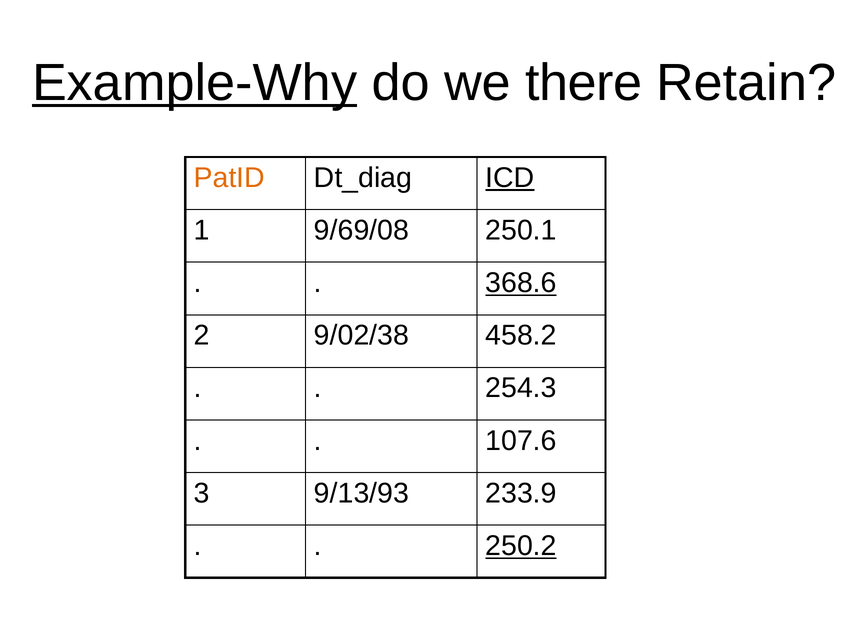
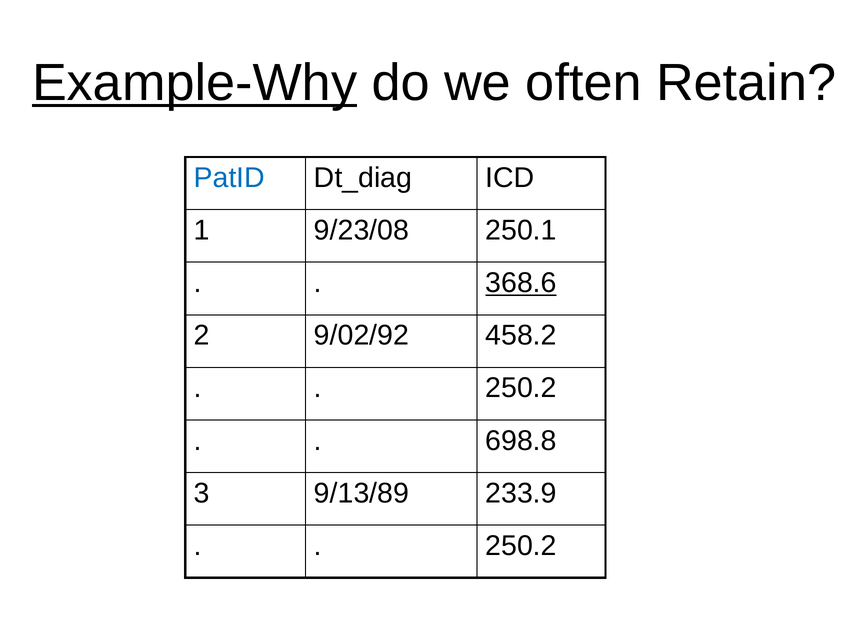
there: there -> often
PatID colour: orange -> blue
ICD underline: present -> none
9/69/08: 9/69/08 -> 9/23/08
9/02/38: 9/02/38 -> 9/02/92
254.3 at (521, 388): 254.3 -> 250.2
107.6: 107.6 -> 698.8
9/13/93: 9/13/93 -> 9/13/89
250.2 at (521, 545) underline: present -> none
